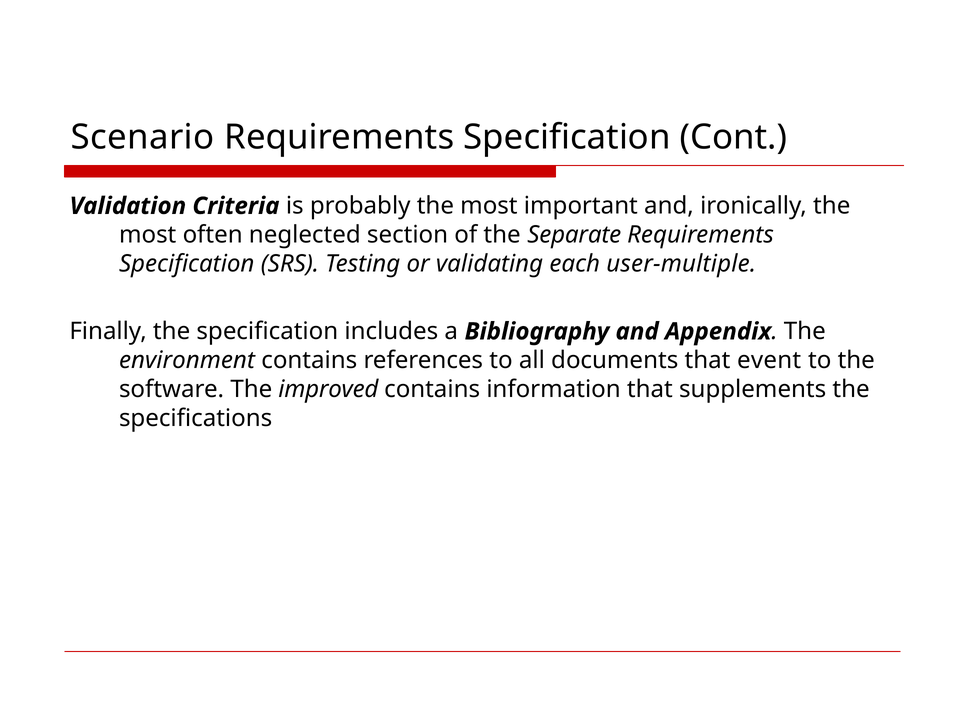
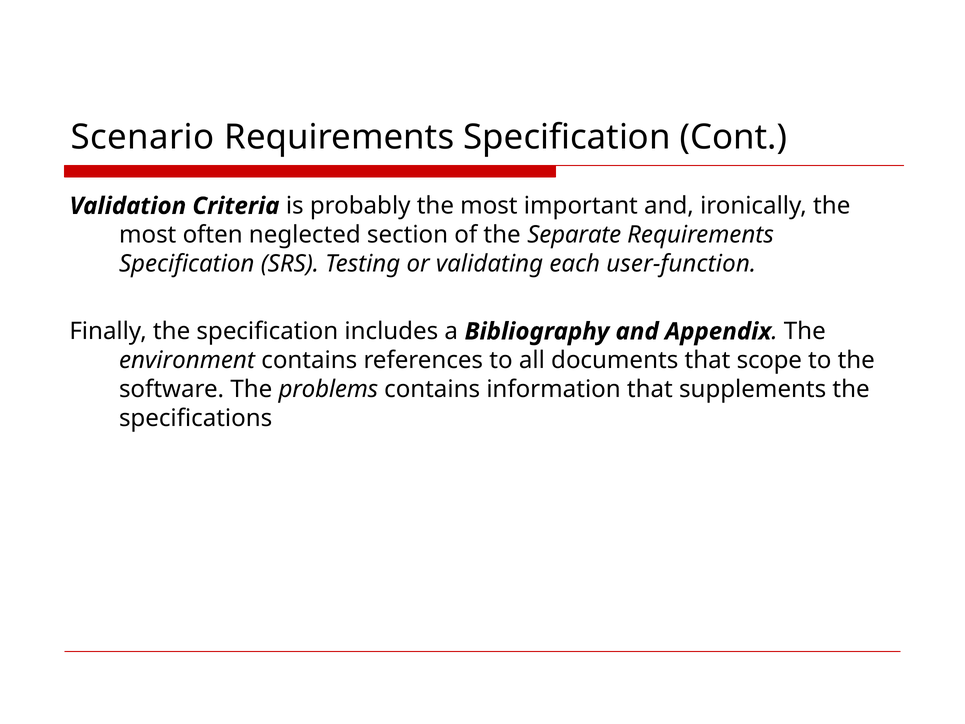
user-multiple: user-multiple -> user-function
event: event -> scope
improved: improved -> problems
